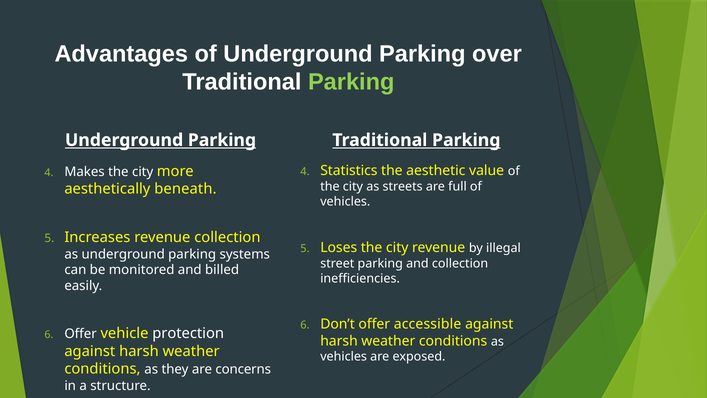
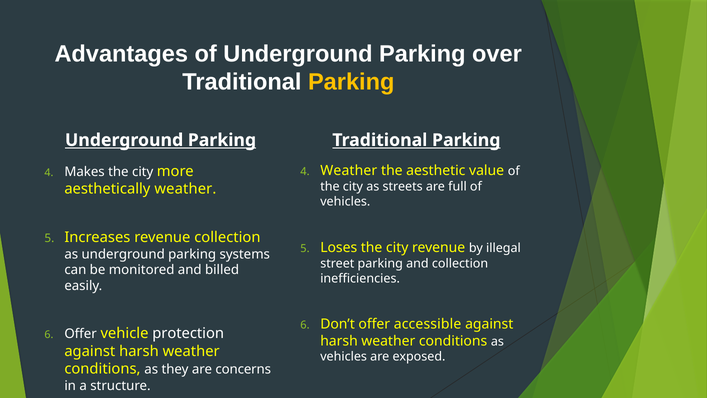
Parking at (351, 82) colour: light green -> yellow
Statistics at (349, 171): Statistics -> Weather
aesthetically beneath: beneath -> weather
